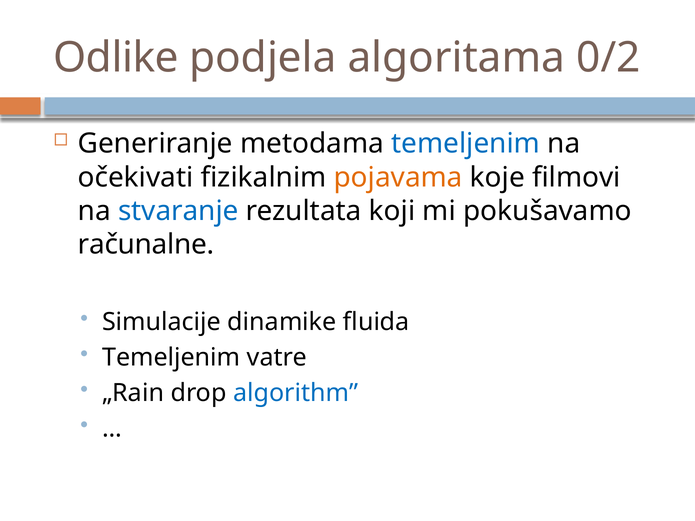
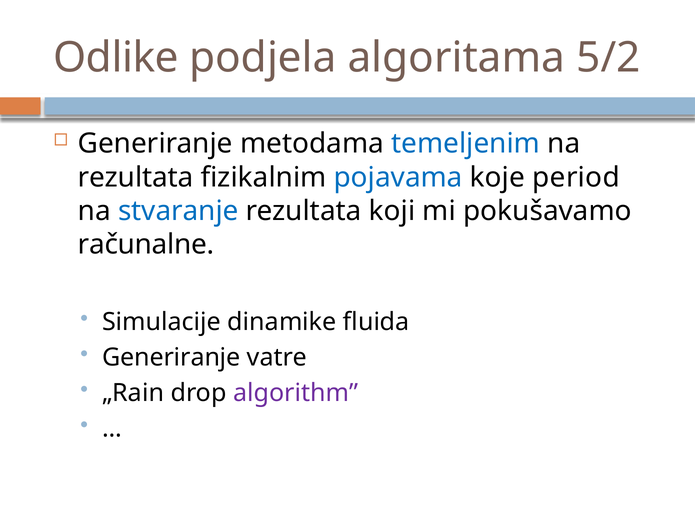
0/2: 0/2 -> 5/2
očekivati at (136, 177): očekivati -> rezultata
pojavama colour: orange -> blue
filmovi: filmovi -> period
Temeljenim at (171, 358): Temeljenim -> Generiranje
algorithm colour: blue -> purple
